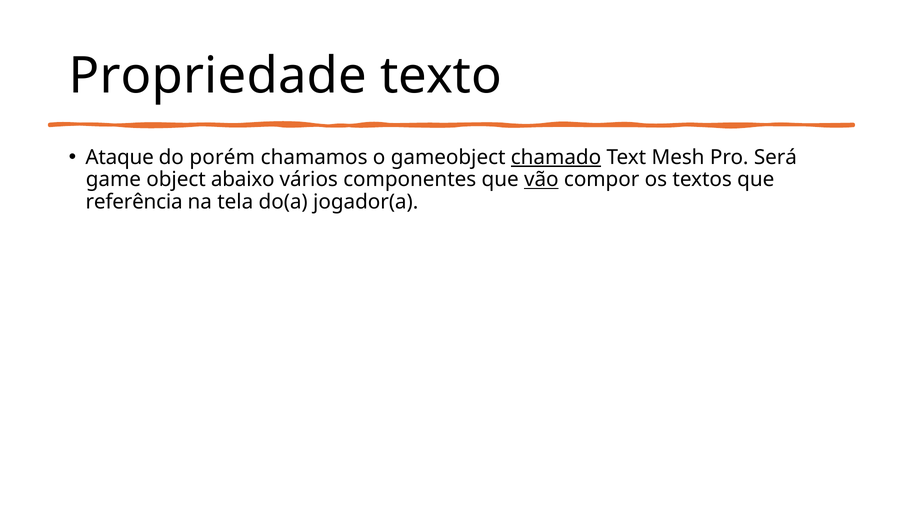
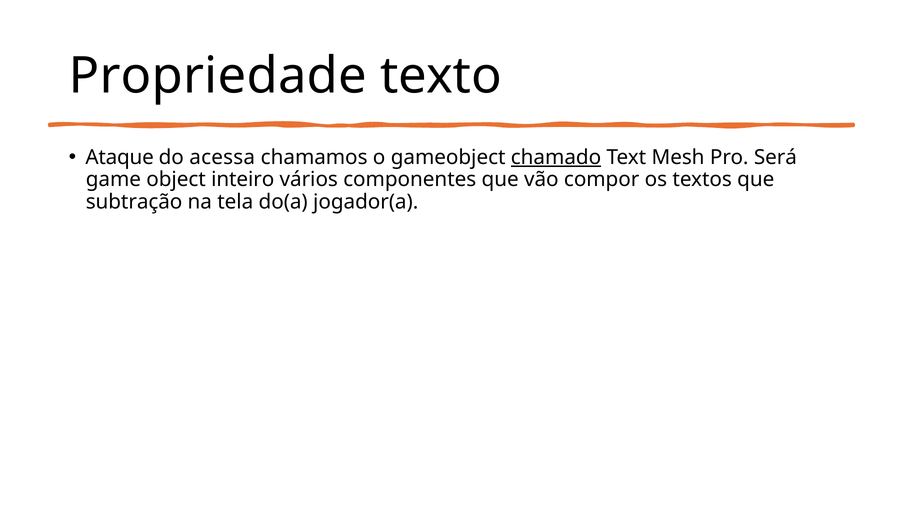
porém: porém -> acessa
abaixo: abaixo -> inteiro
vão underline: present -> none
referência: referência -> subtração
